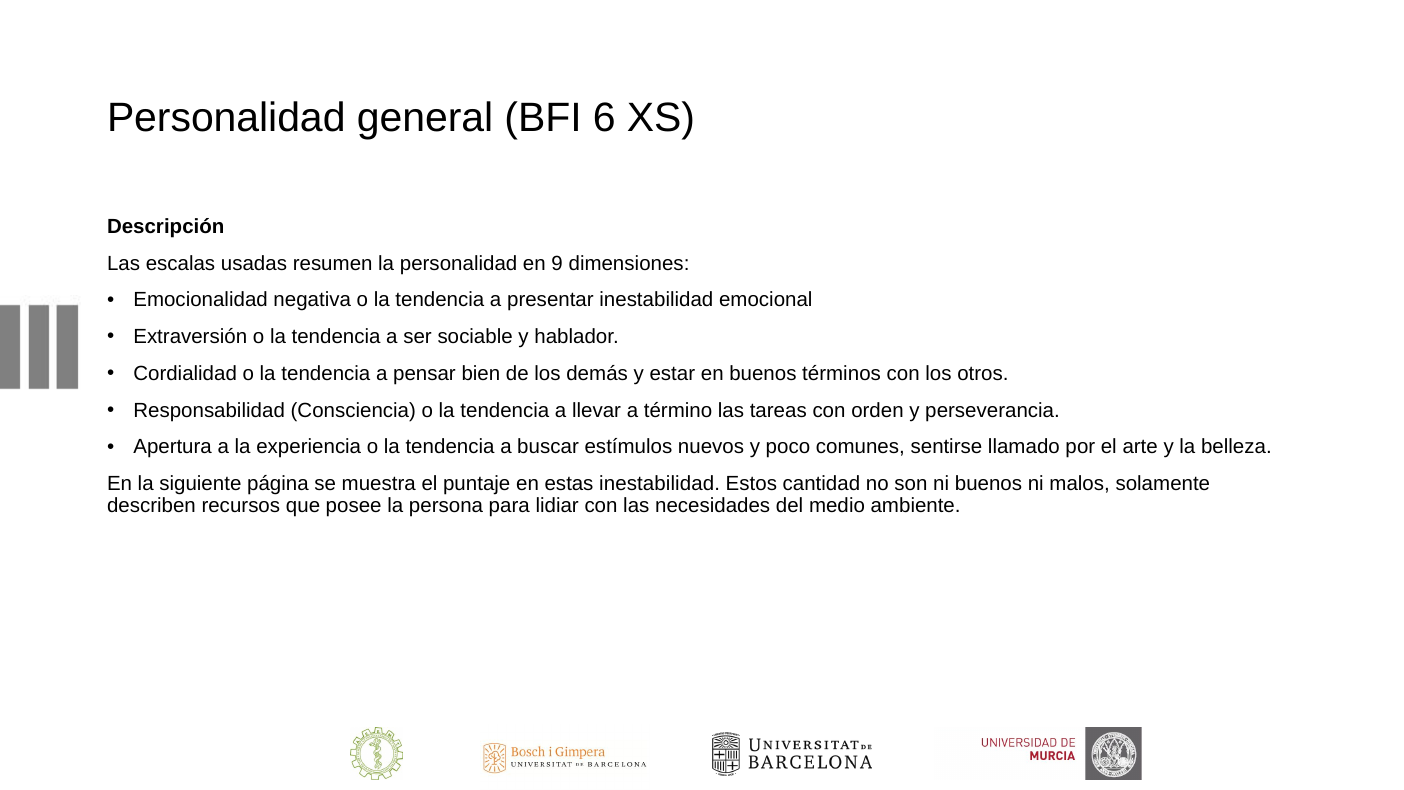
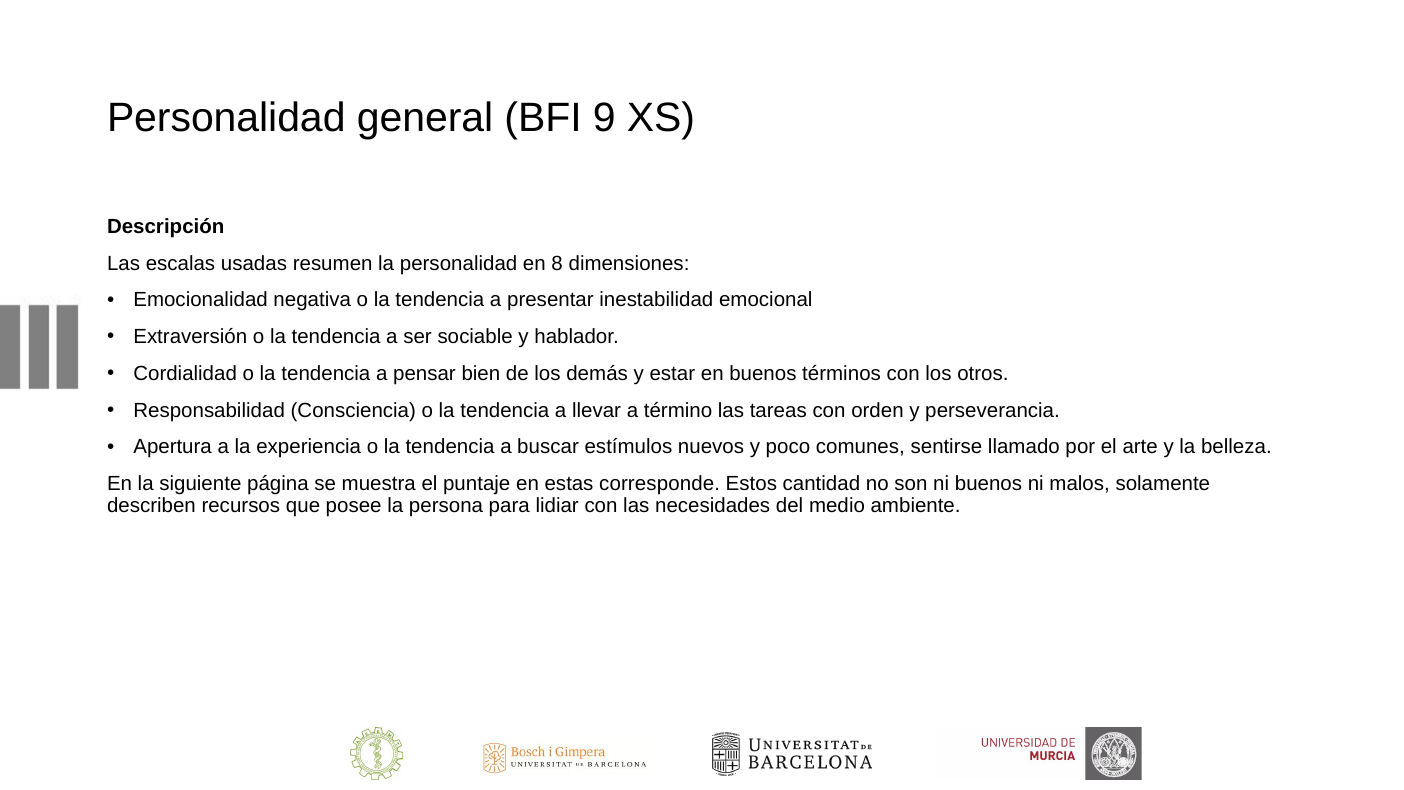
6: 6 -> 9
9: 9 -> 8
estas inestabilidad: inestabilidad -> corresponde
